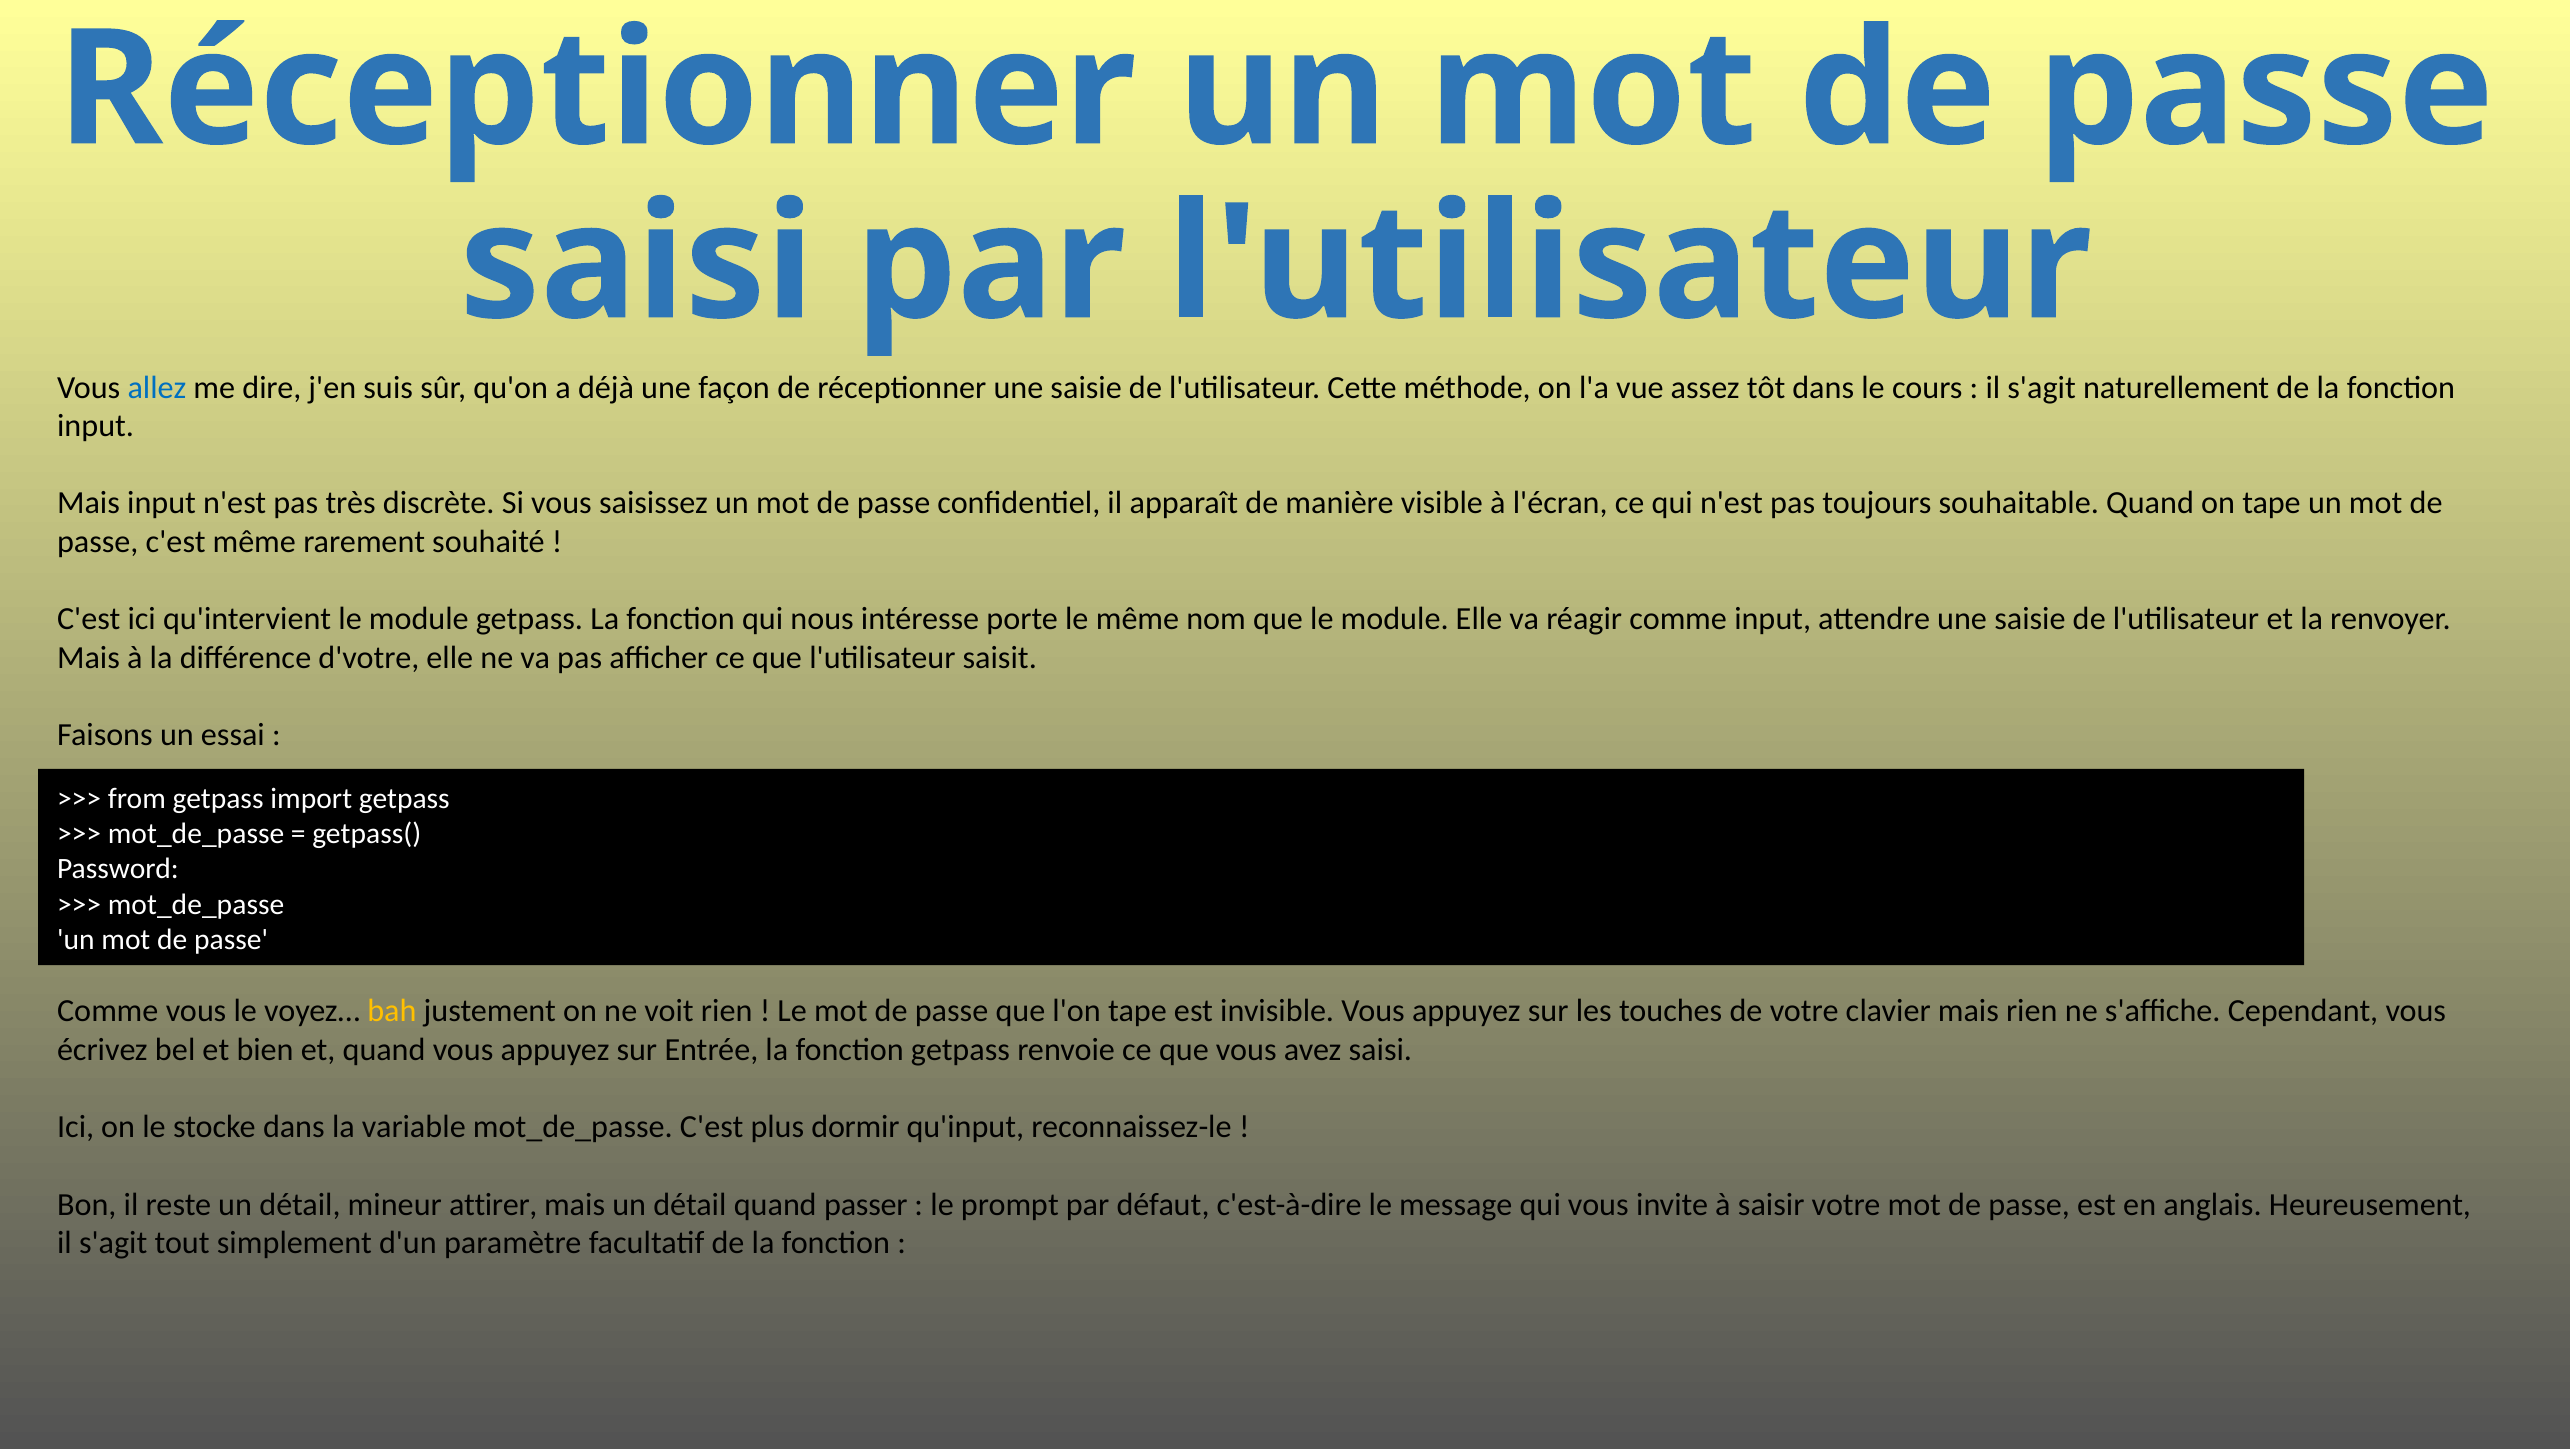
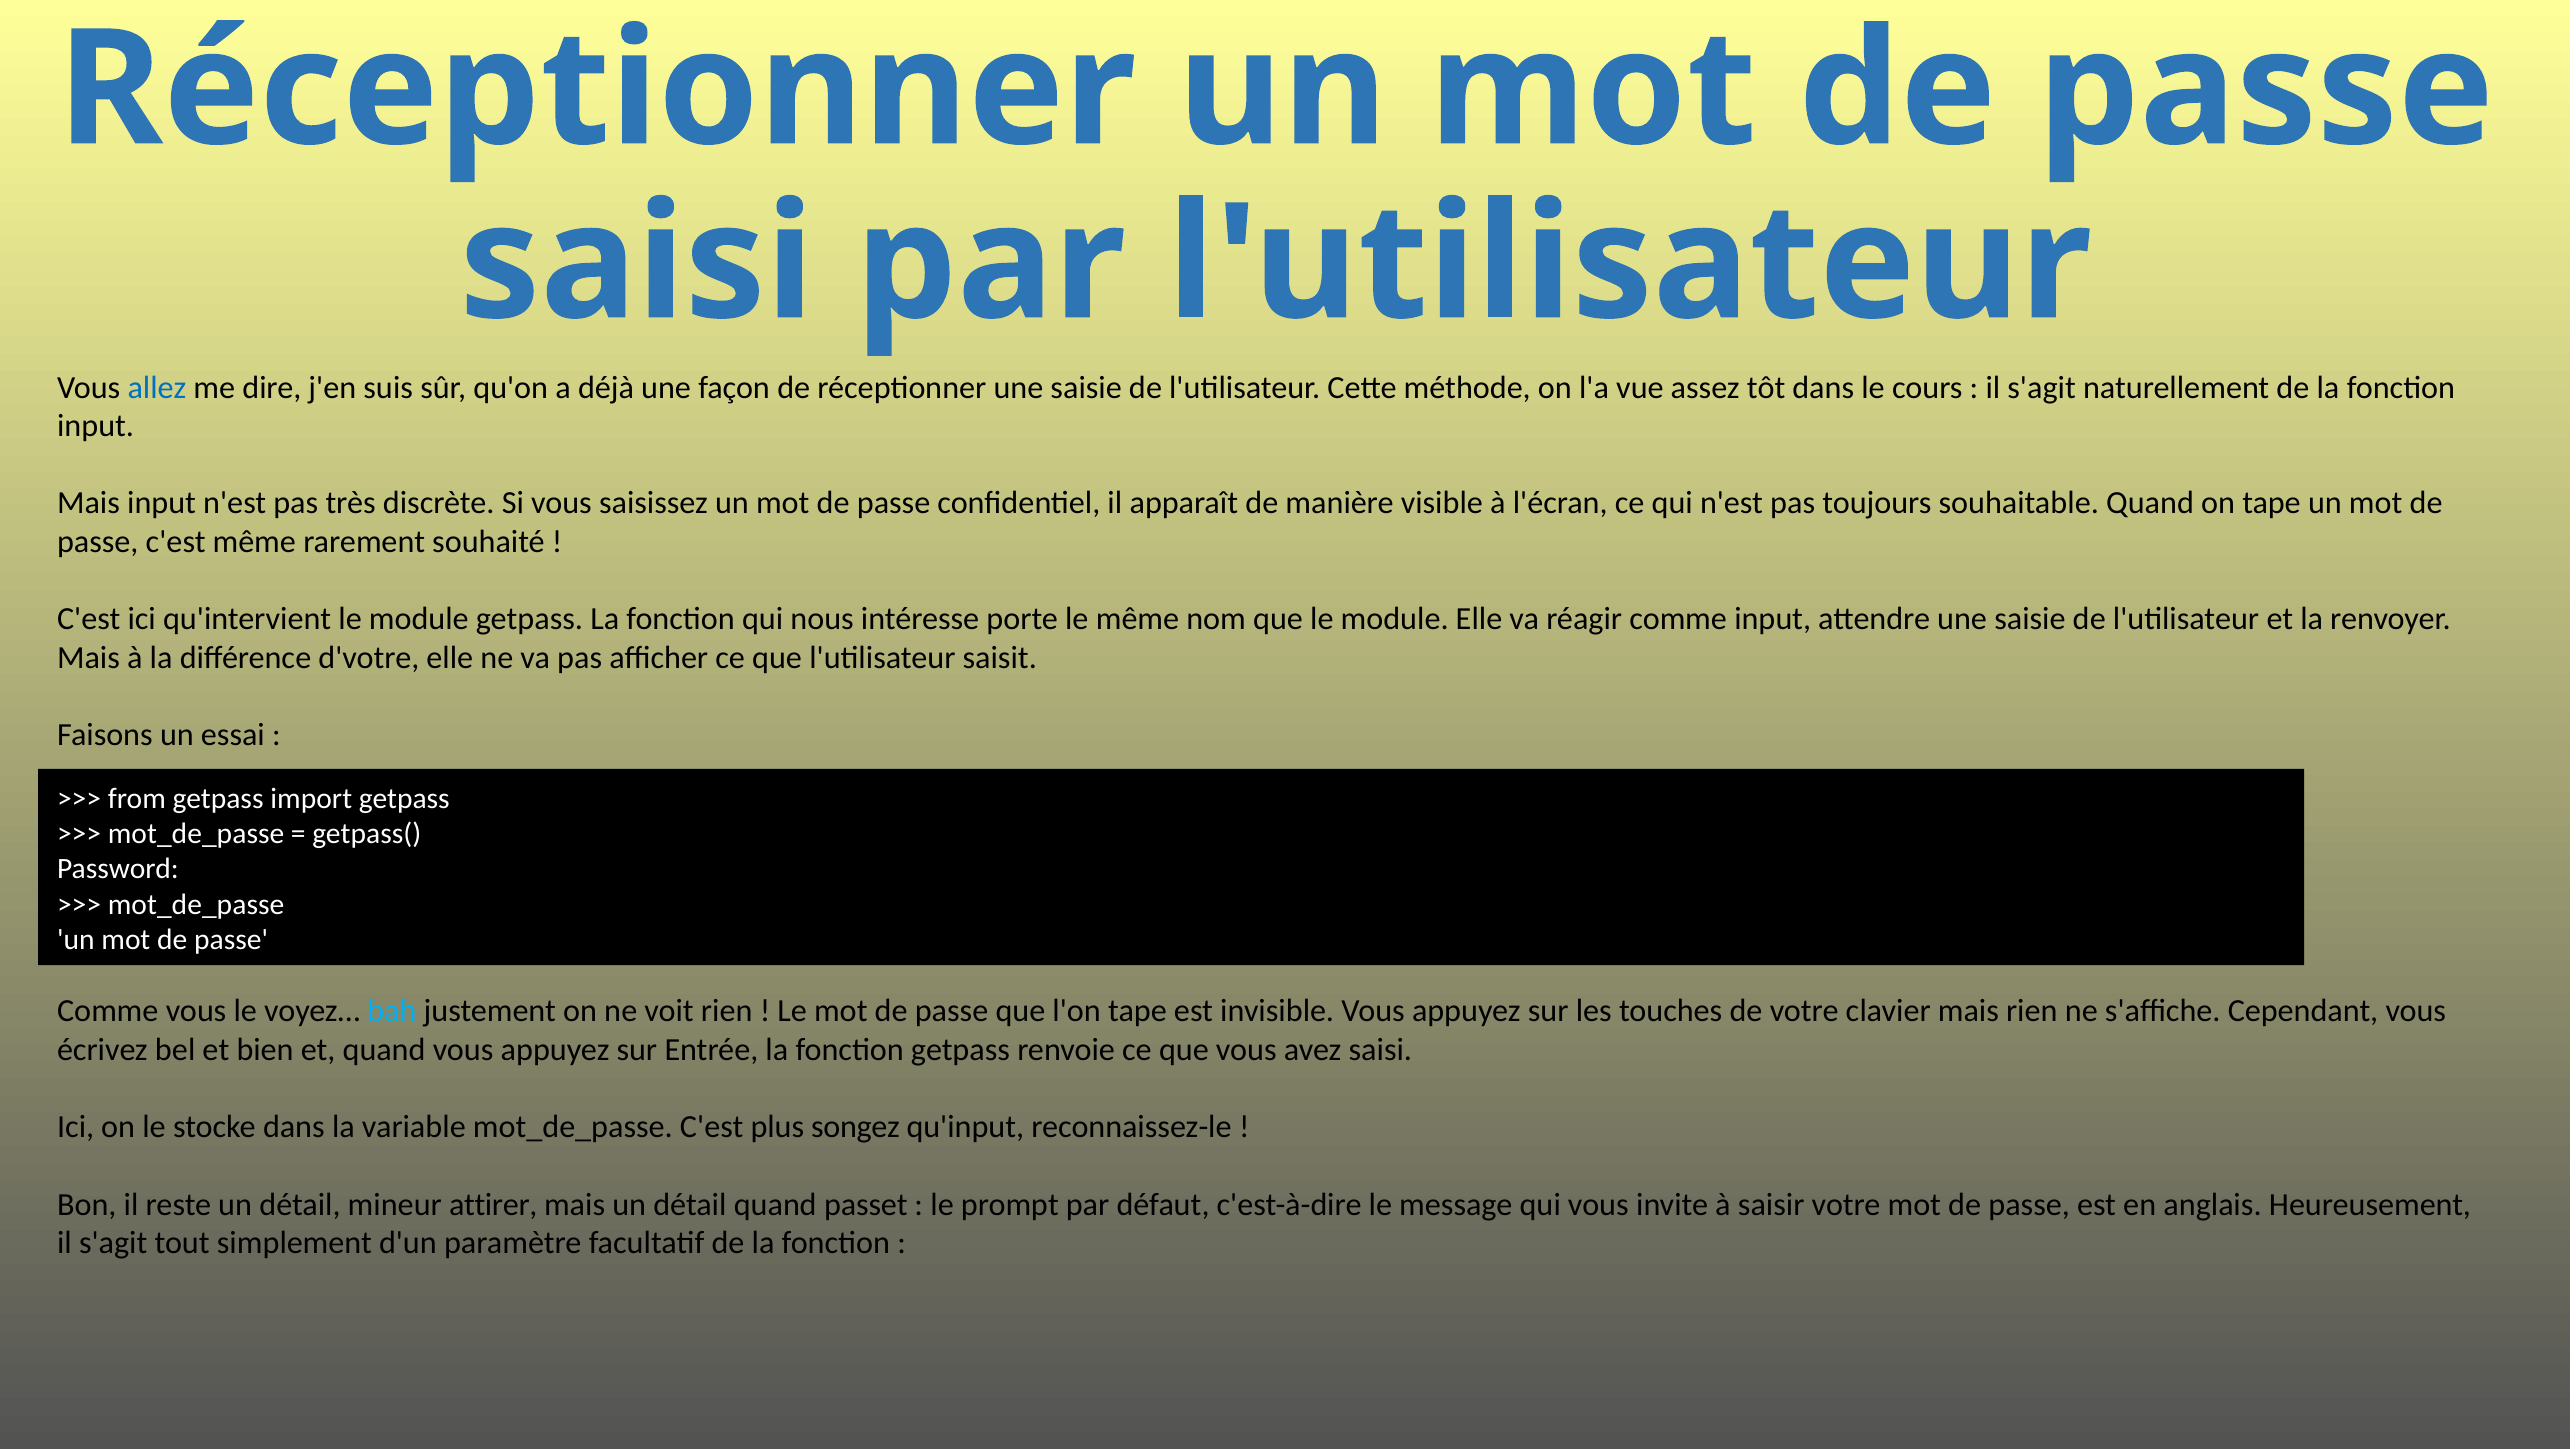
bah colour: yellow -> light blue
dormir: dormir -> songez
passer: passer -> passet
